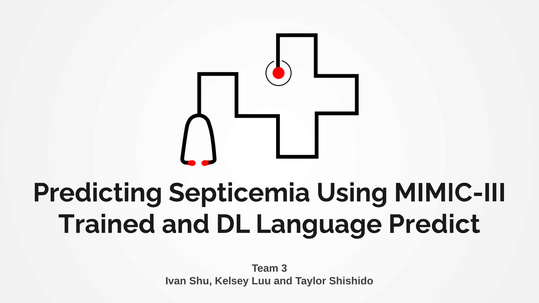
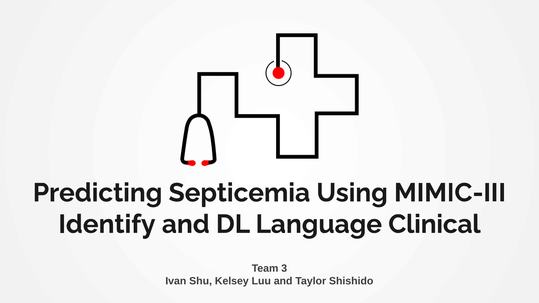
Trained: Trained -> Identify
Predict: Predict -> Clinical
